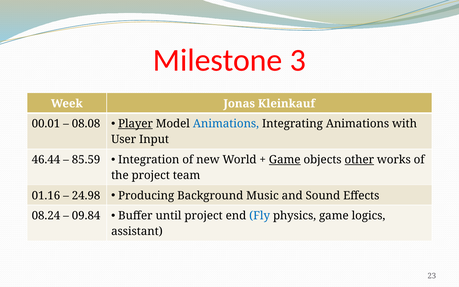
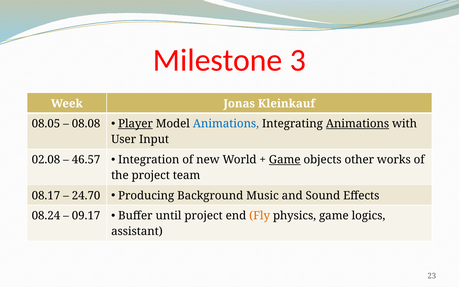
00.01: 00.01 -> 08.05
Animations at (357, 124) underline: none -> present
46.44: 46.44 -> 02.08
85.59: 85.59 -> 46.57
other underline: present -> none
01.16: 01.16 -> 08.17
24.98: 24.98 -> 24.70
09.84: 09.84 -> 09.17
Fly colour: blue -> orange
